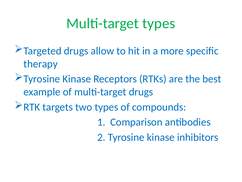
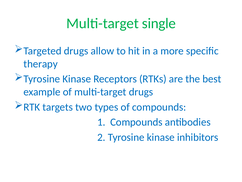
Multi-target types: types -> single
1 Comparison: Comparison -> Compounds
